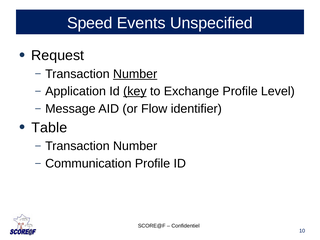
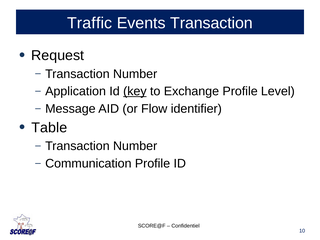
Speed: Speed -> Traffic
Events Unspecified: Unspecified -> Transaction
Number at (135, 74) underline: present -> none
